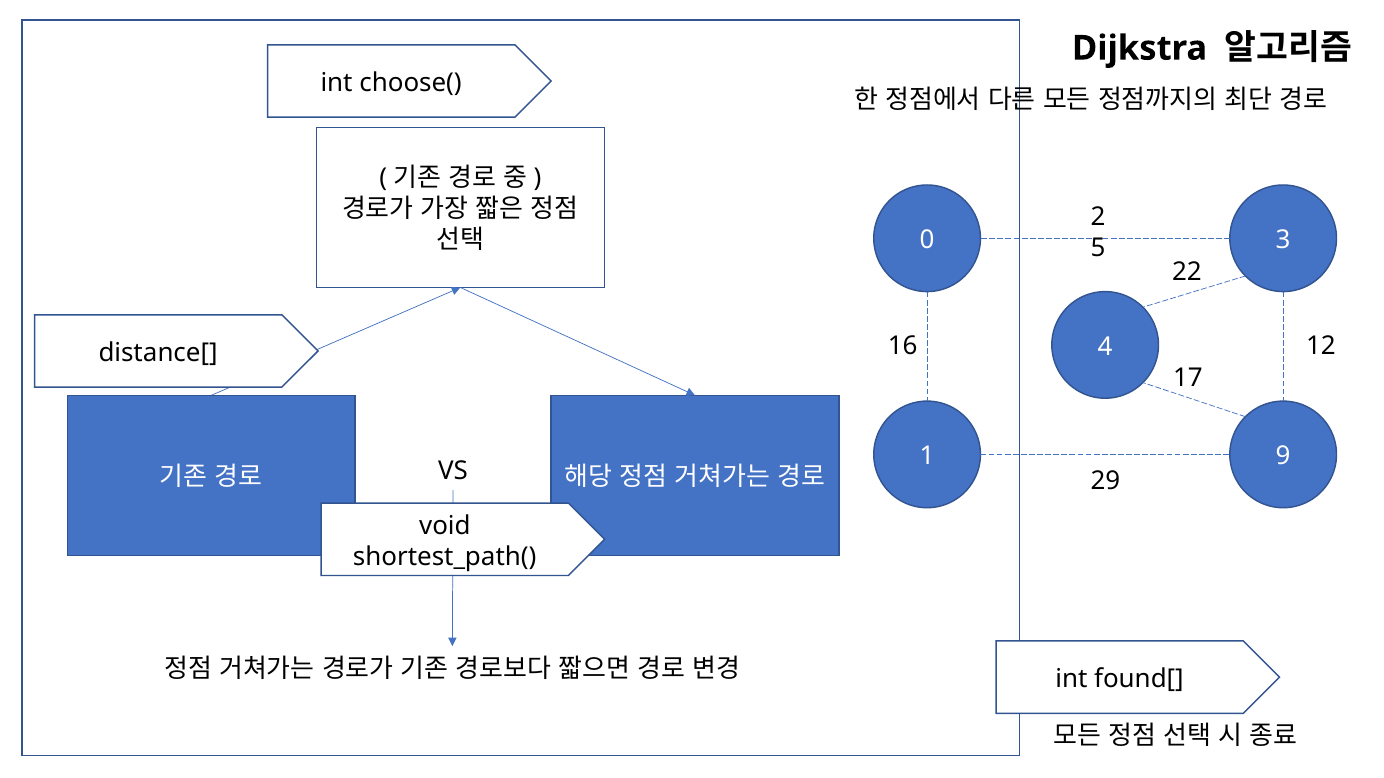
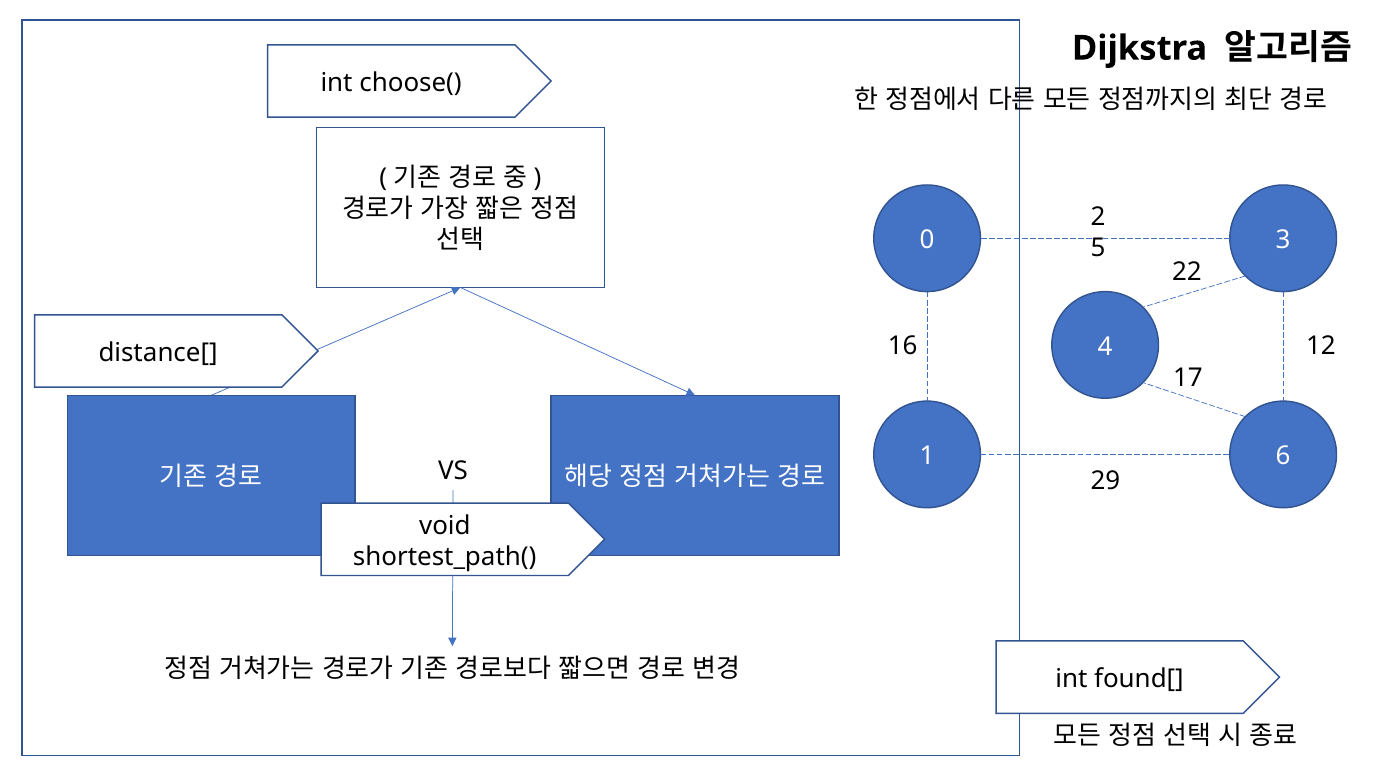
9: 9 -> 6
